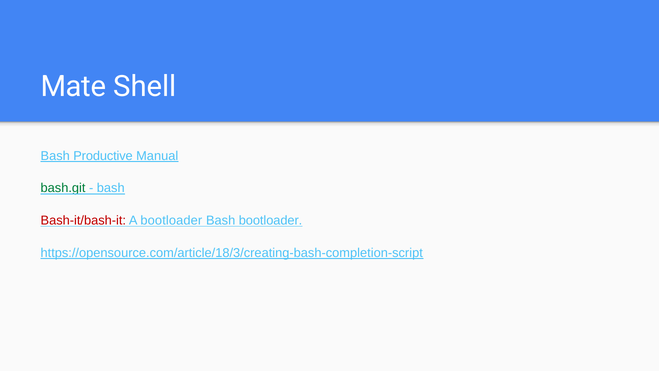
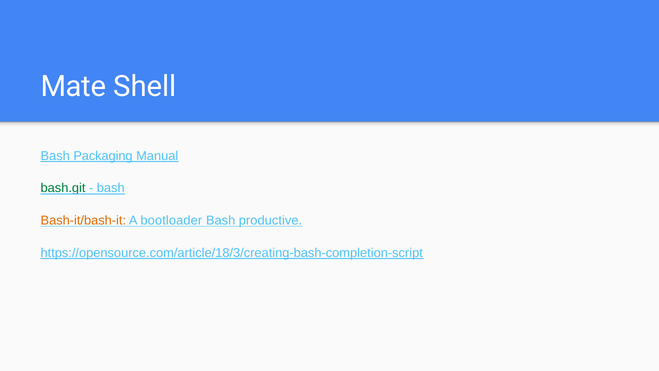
Productive: Productive -> Packaging
Bash-it/bash-it colour: red -> orange
Bash bootloader: bootloader -> productive
